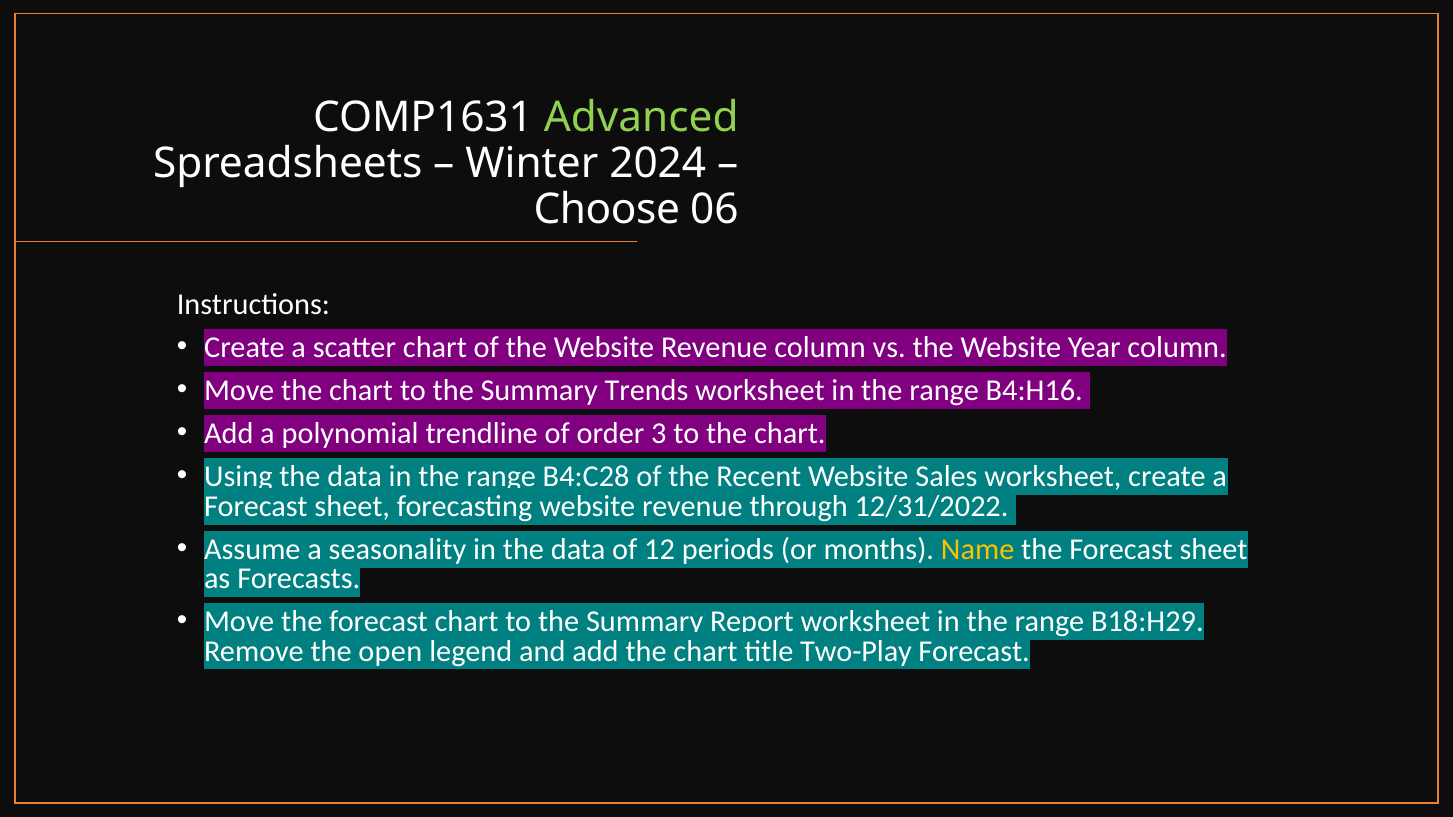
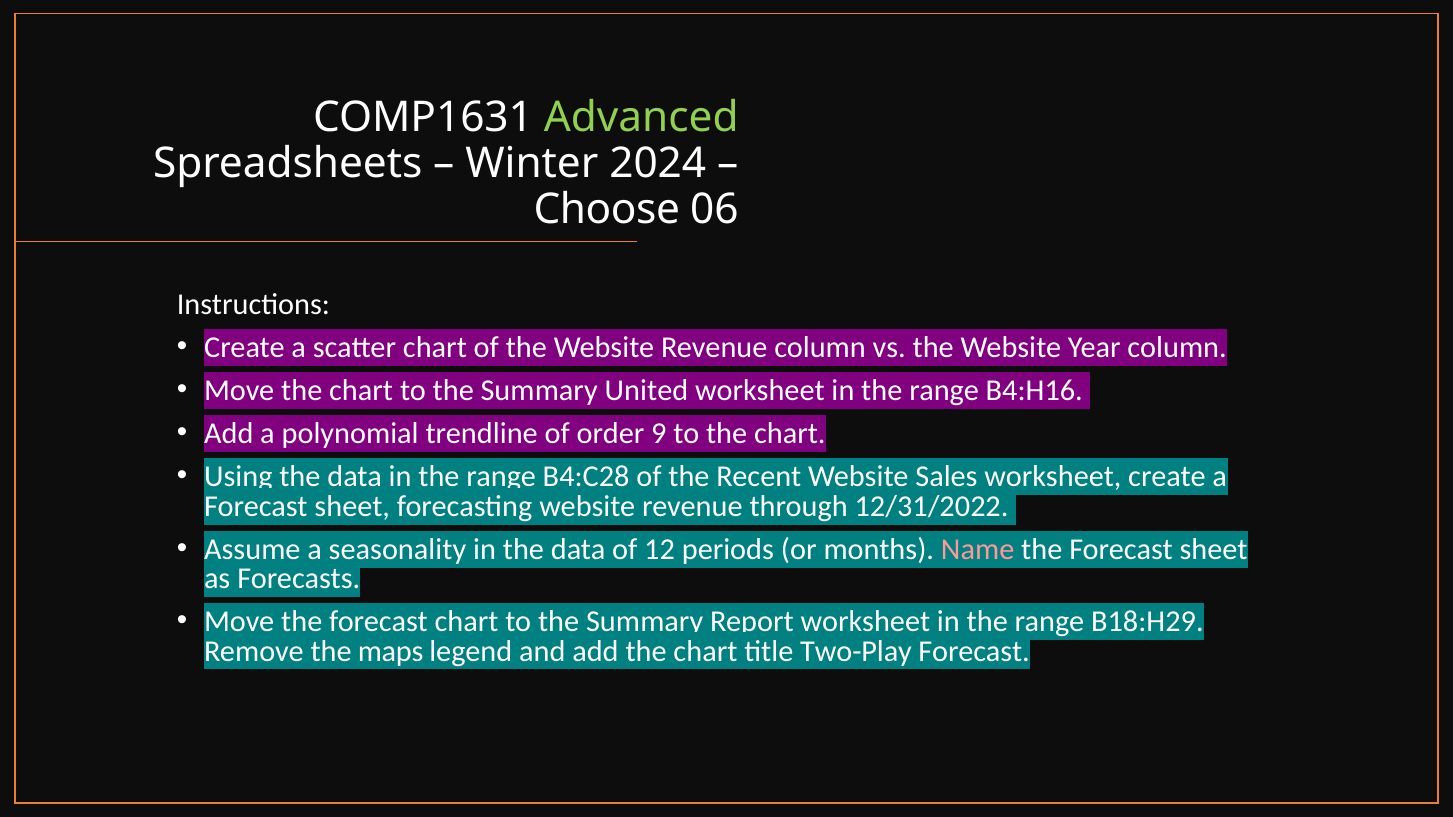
Trends: Trends -> United
3: 3 -> 9
Name colour: yellow -> pink
open: open -> maps
